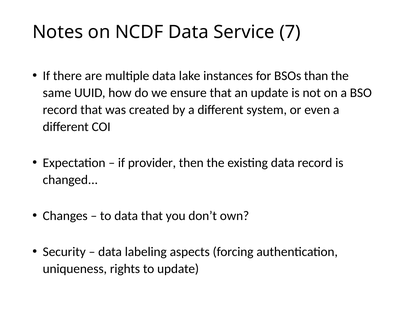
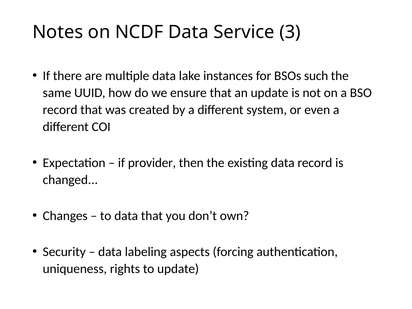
7: 7 -> 3
than: than -> such
